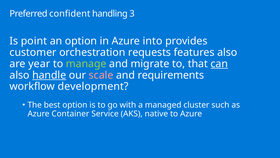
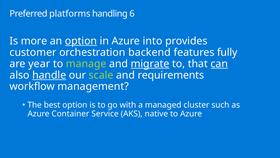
confident: confident -> platforms
3: 3 -> 6
point: point -> more
option at (81, 41) underline: none -> present
requests: requests -> backend
features also: also -> fully
migrate underline: none -> present
scale colour: pink -> light green
development: development -> management
